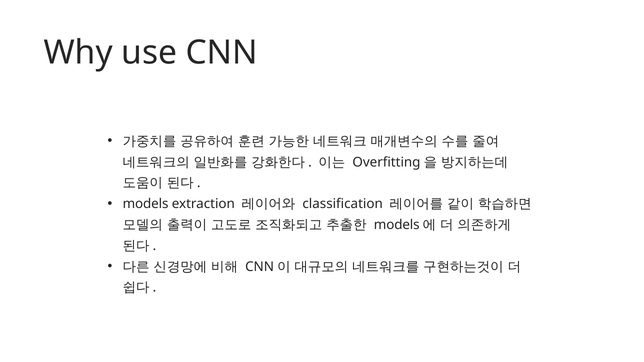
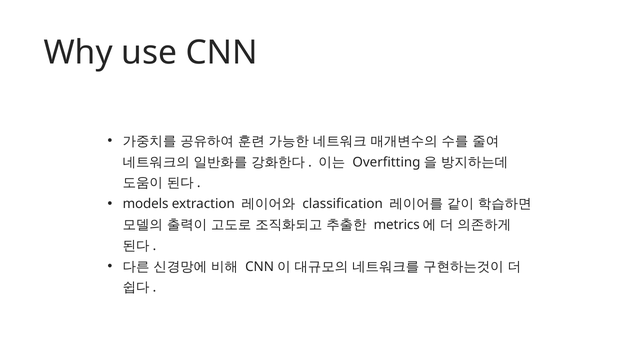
models at (397, 225): models -> metrics
